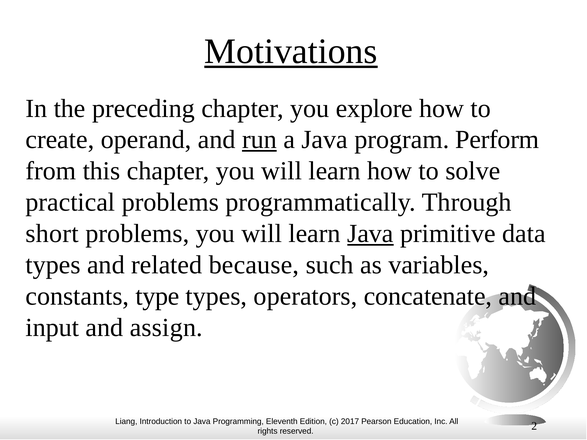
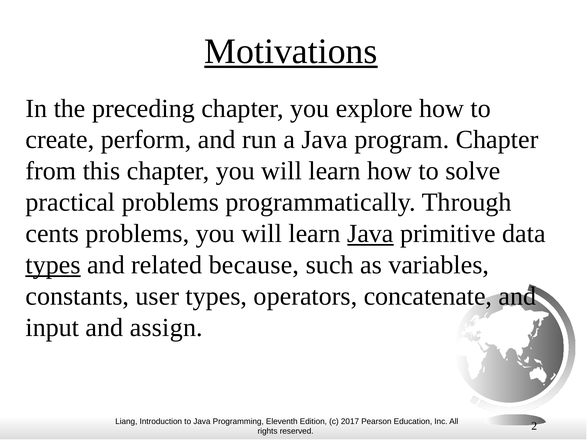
operand: operand -> perform
run underline: present -> none
program Perform: Perform -> Chapter
short: short -> cents
types at (53, 265) underline: none -> present
type: type -> user
